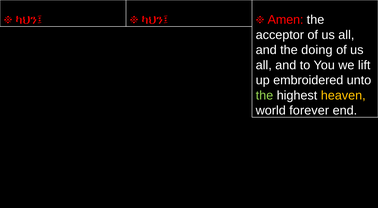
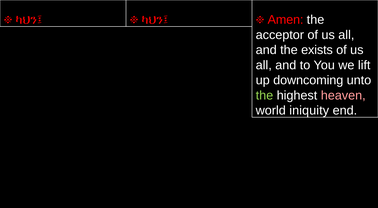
doing: doing -> exists
embroidered: embroidered -> downcoming
heaven colour: yellow -> pink
forever: forever -> iniquity
